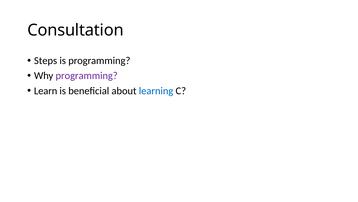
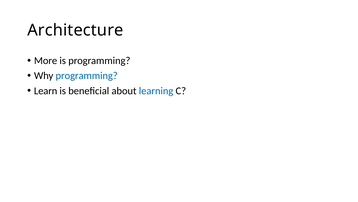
Consultation: Consultation -> Architecture
Steps: Steps -> More
programming at (87, 76) colour: purple -> blue
